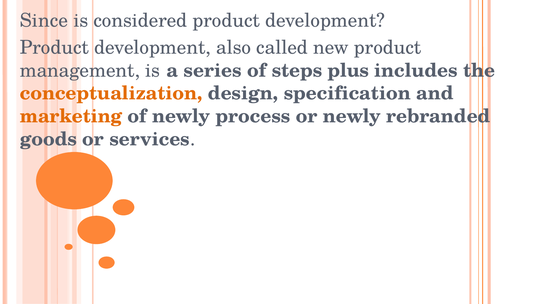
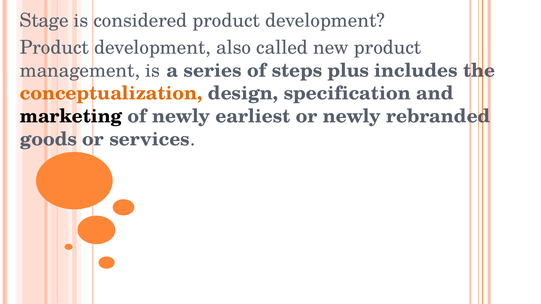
Since: Since -> Stage
marketing colour: orange -> black
process: process -> earliest
